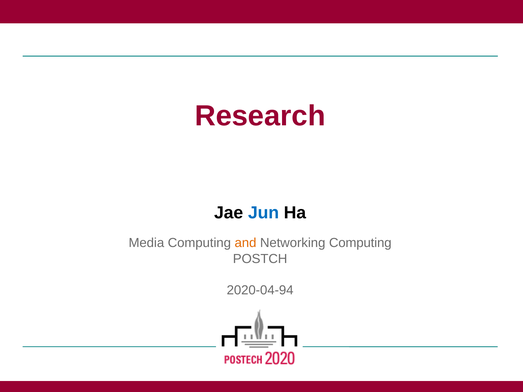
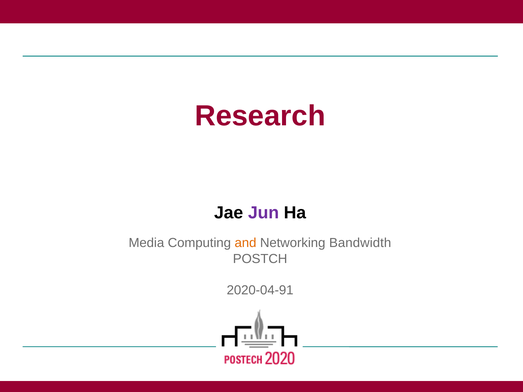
Jun colour: blue -> purple
Networking Computing: Computing -> Bandwidth
2020-04-94: 2020-04-94 -> 2020-04-91
